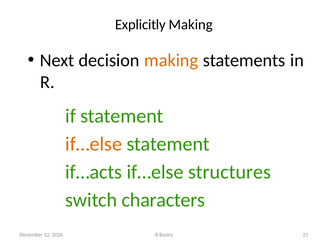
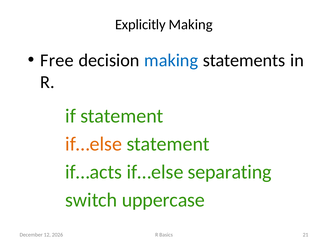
Next: Next -> Free
making at (171, 60) colour: orange -> blue
structures: structures -> separating
characters: characters -> uppercase
